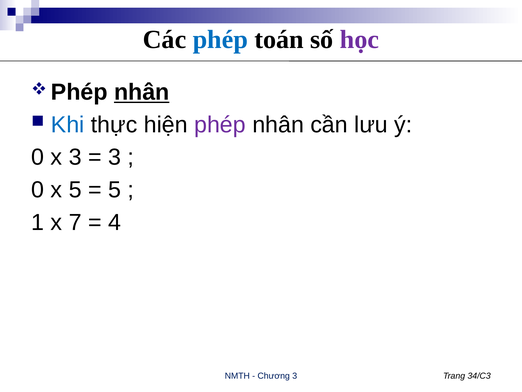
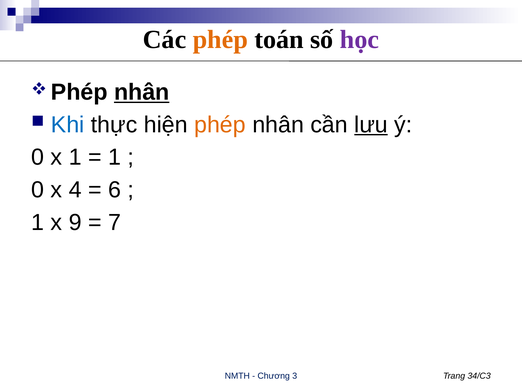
phép at (220, 40) colour: blue -> orange
phép at (220, 125) colour: purple -> orange
lưu underline: none -> present
x 3: 3 -> 1
3 at (114, 157): 3 -> 1
x 5: 5 -> 4
5 at (114, 190): 5 -> 6
7: 7 -> 9
4: 4 -> 7
